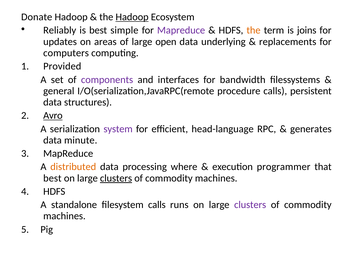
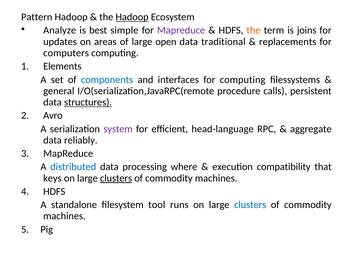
Donate: Donate -> Pattern
Reliably: Reliably -> Analyze
underlying: underlying -> traditional
Provided: Provided -> Elements
components colour: purple -> blue
for bandwidth: bandwidth -> computing
structures underline: none -> present
Avro underline: present -> none
generates: generates -> aggregate
minute: minute -> reliably
distributed colour: orange -> blue
programmer: programmer -> compatibility
best at (52, 178): best -> keys
filesystem calls: calls -> tool
clusters at (250, 205) colour: purple -> blue
